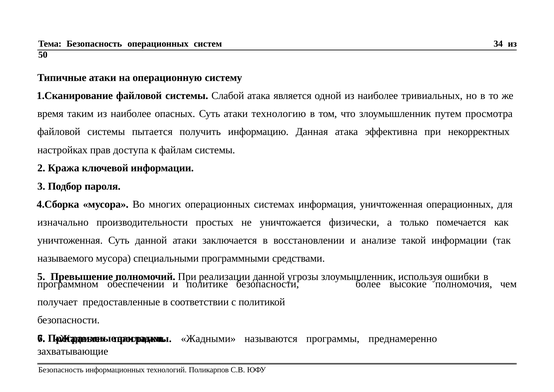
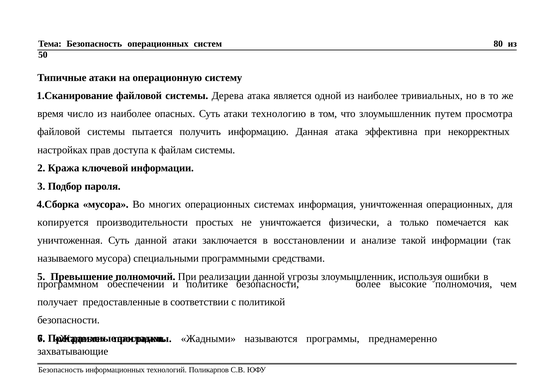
34: 34 -> 80
Слабой: Слабой -> Дерева
таким: таким -> число
изначально: изначально -> копируется
